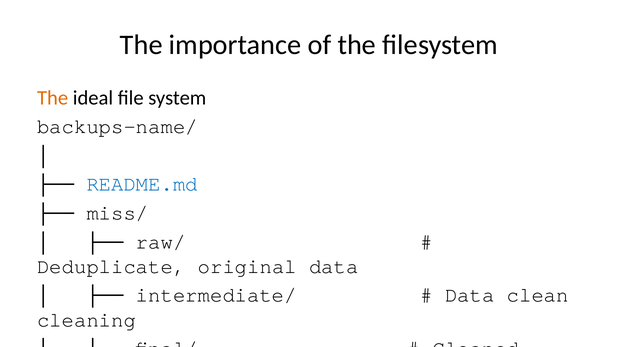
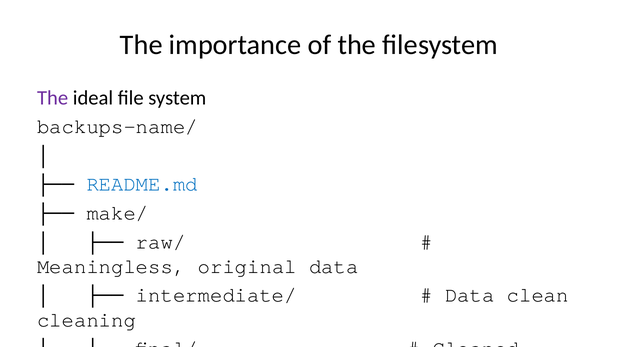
The at (53, 98) colour: orange -> purple
miss/: miss/ -> make/
Deduplicate: Deduplicate -> Meaningless
